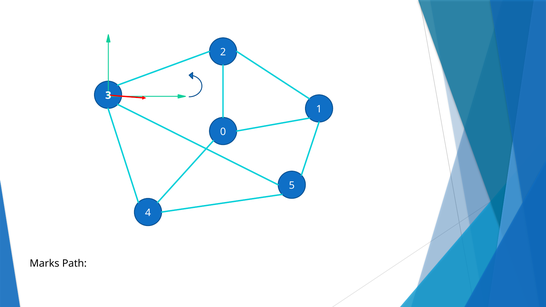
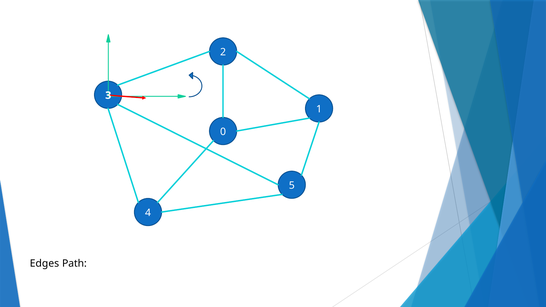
Marks: Marks -> Edges
